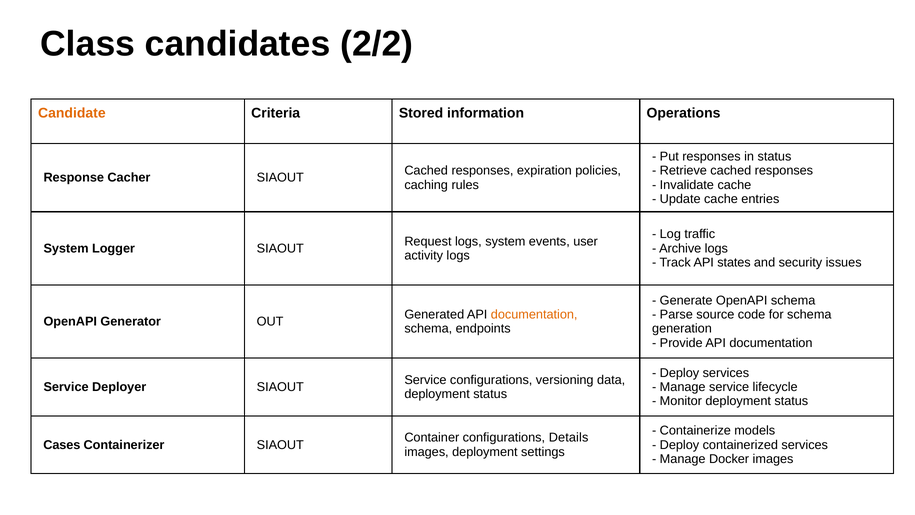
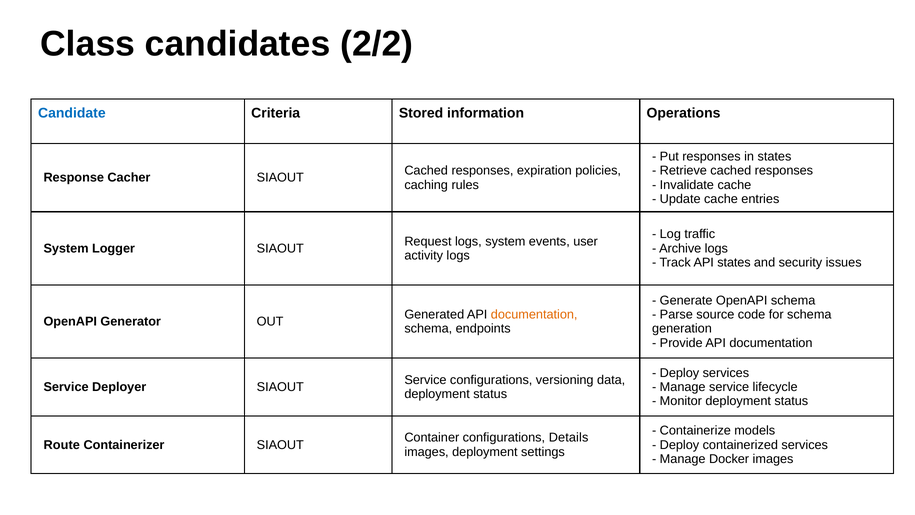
Candidate colour: orange -> blue
in status: status -> states
Cases: Cases -> Route
